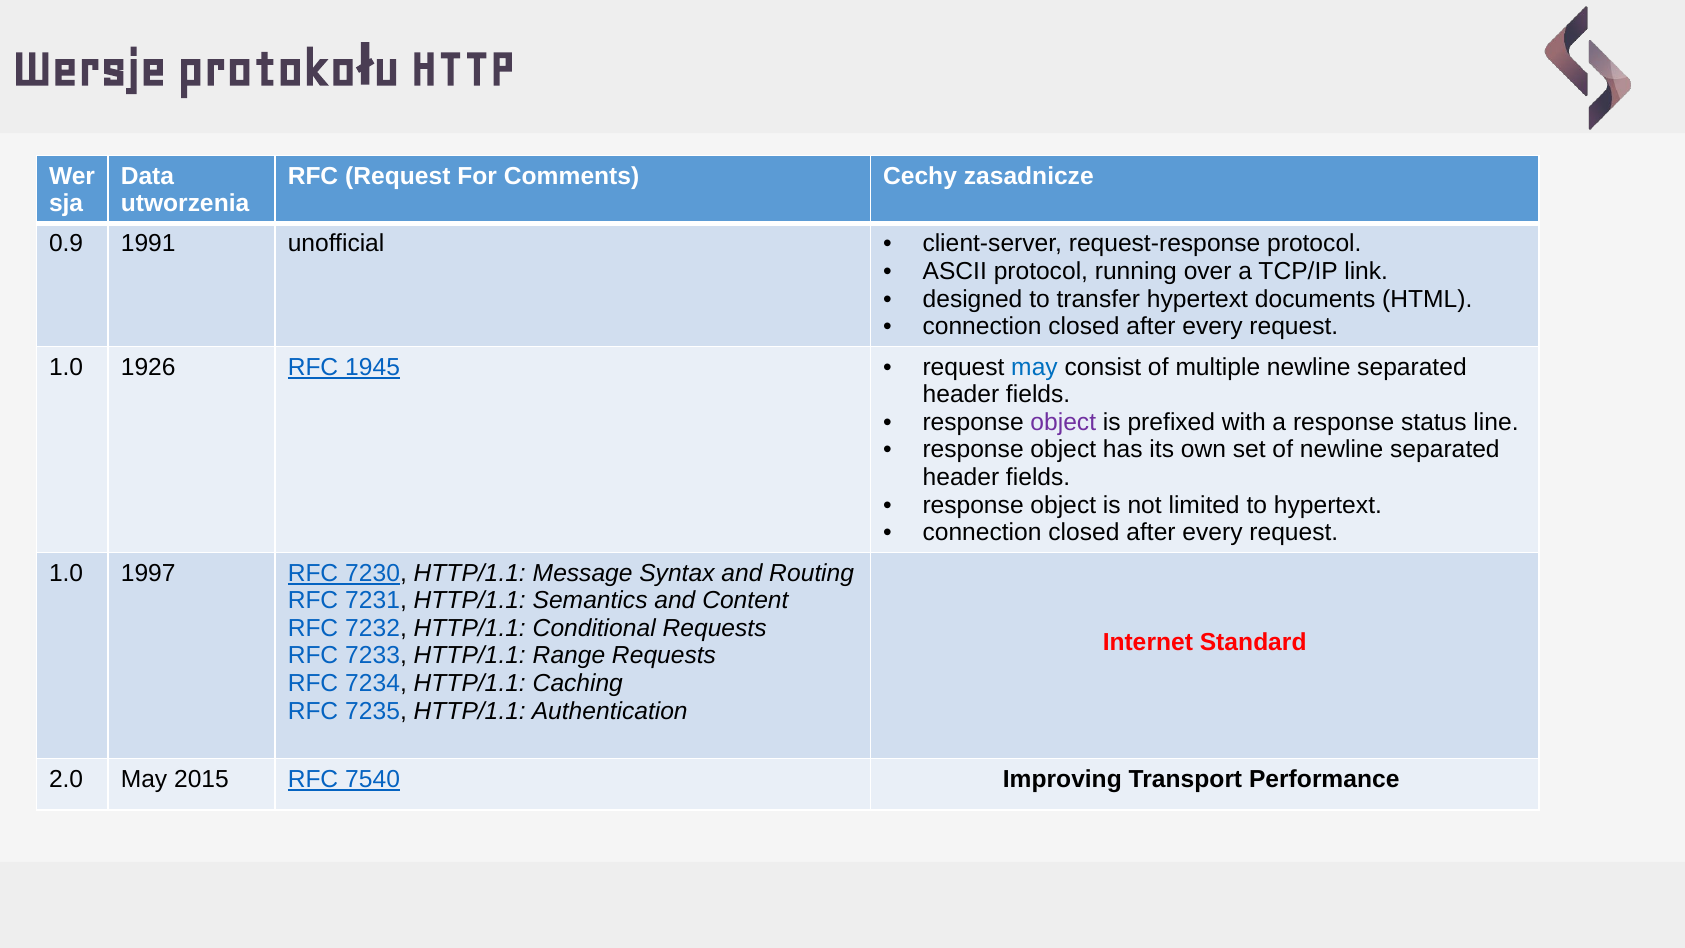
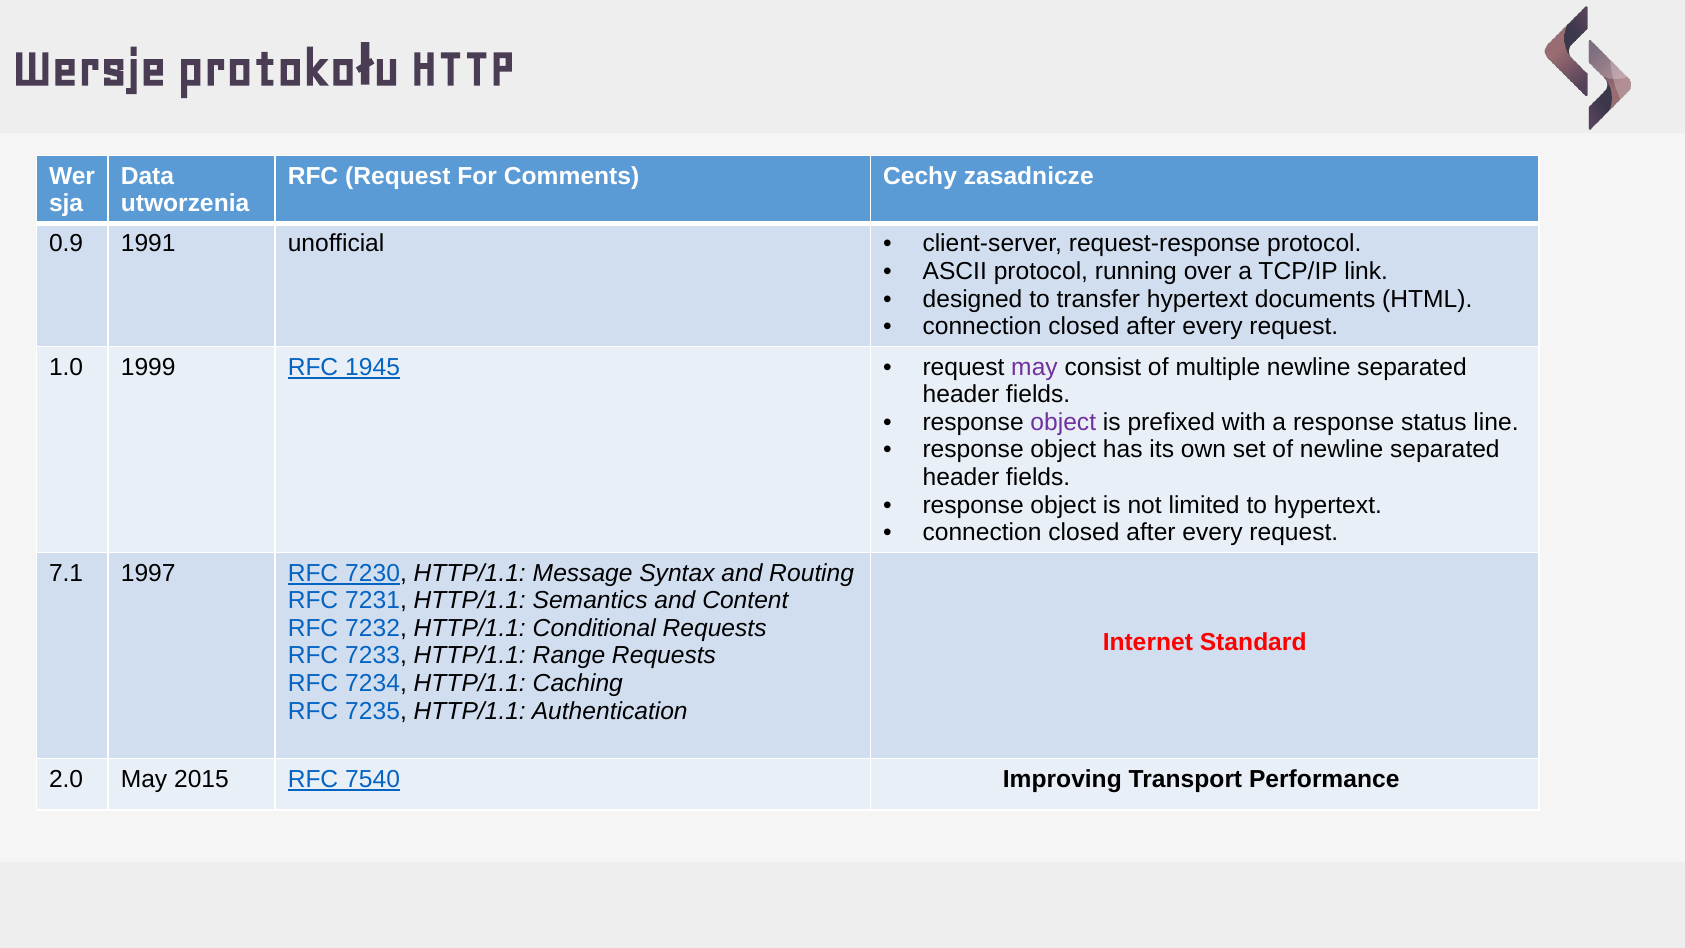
1926: 1926 -> 1999
may at (1034, 367) colour: blue -> purple
1.0 at (66, 573): 1.0 -> 7.1
